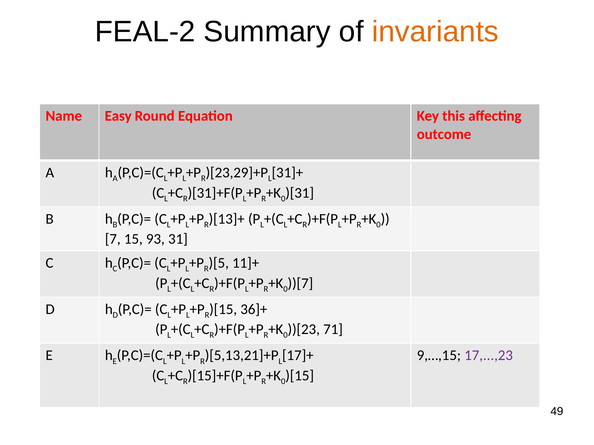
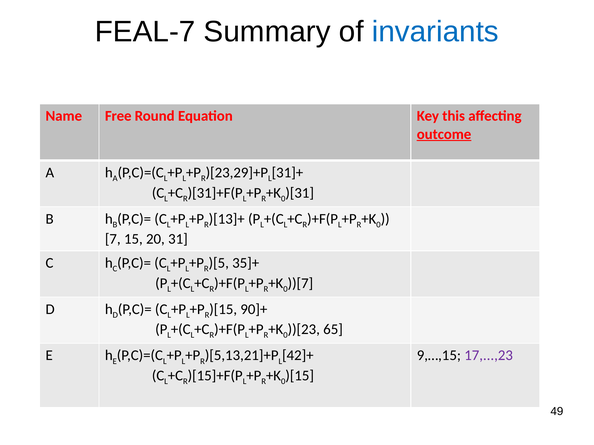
FEAL-2: FEAL-2 -> FEAL-7
invariants colour: orange -> blue
Easy: Easy -> Free
outcome underline: none -> present
93: 93 -> 20
11]+: 11]+ -> 35]+
36]+: 36]+ -> 90]+
71: 71 -> 65
17]+: 17]+ -> 42]+
